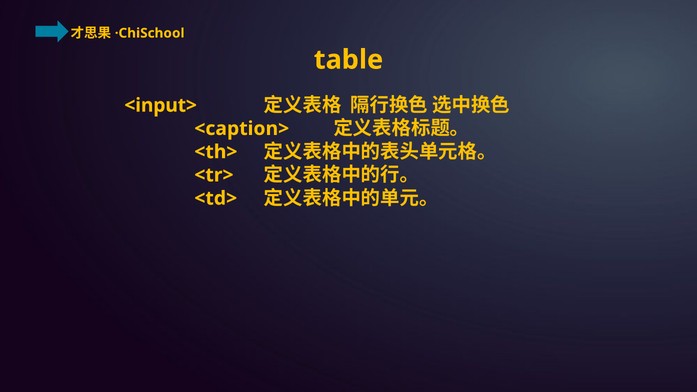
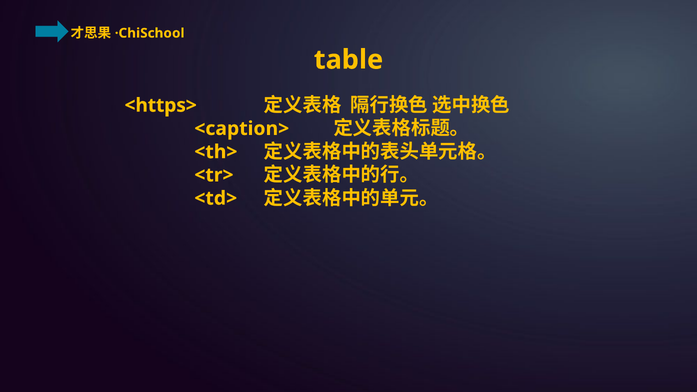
<input>: <input> -> <https>
